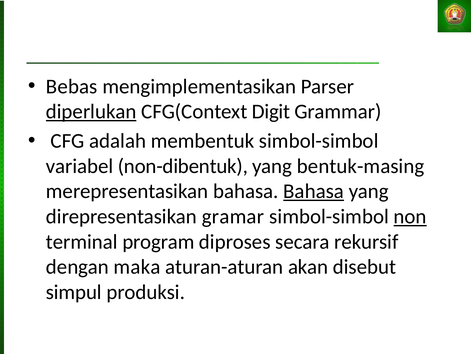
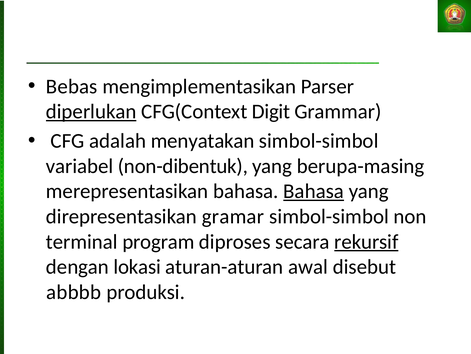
membentuk: membentuk -> menyatakan
bentuk-masing: bentuk-masing -> berupa-masing
non underline: present -> none
rekursif underline: none -> present
maka: maka -> lokasi
akan: akan -> awal
simpul: simpul -> abbbb
